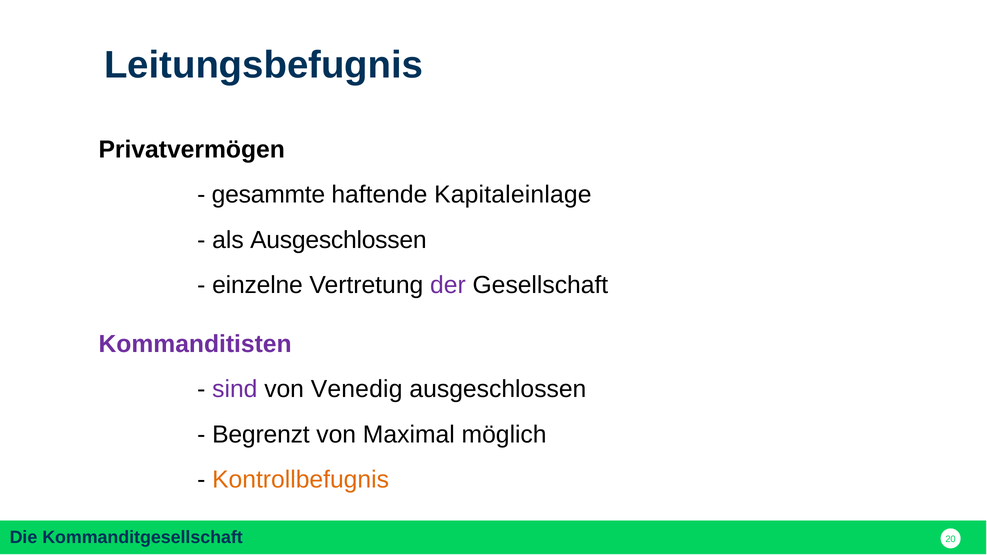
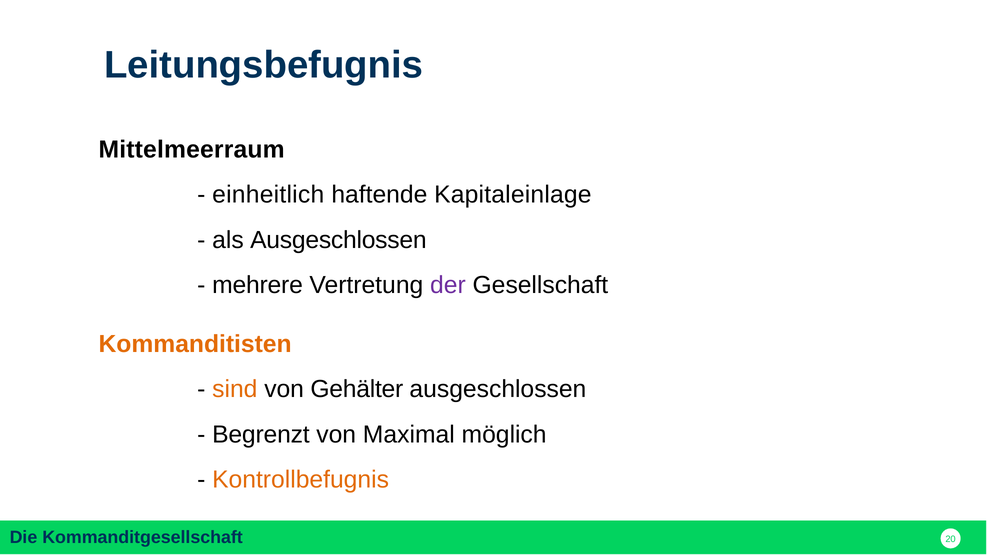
Privatvermögen: Privatvermögen -> Mittelmeerraum
gesammte: gesammte -> einheitlich
einzelne: einzelne -> mehrere
Kommanditisten colour: purple -> orange
sind colour: purple -> orange
Venedig: Venedig -> Gehälter
